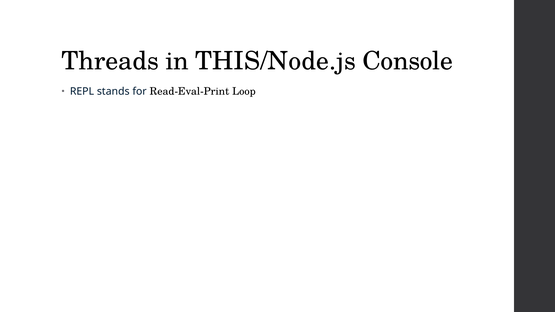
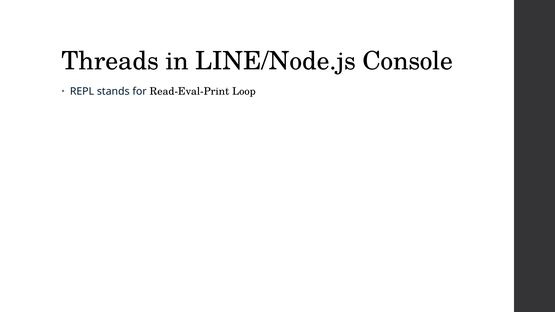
THIS/Node.js: THIS/Node.js -> LINE/Node.js
